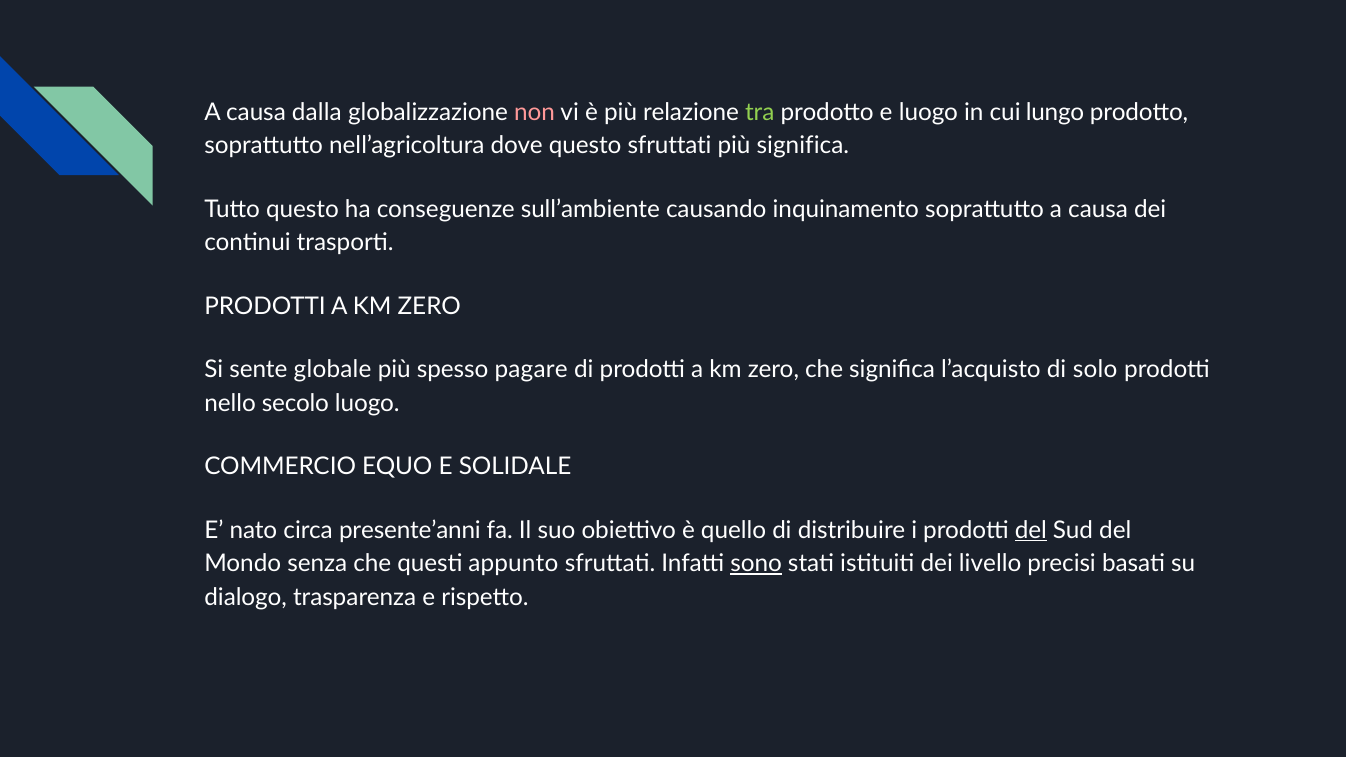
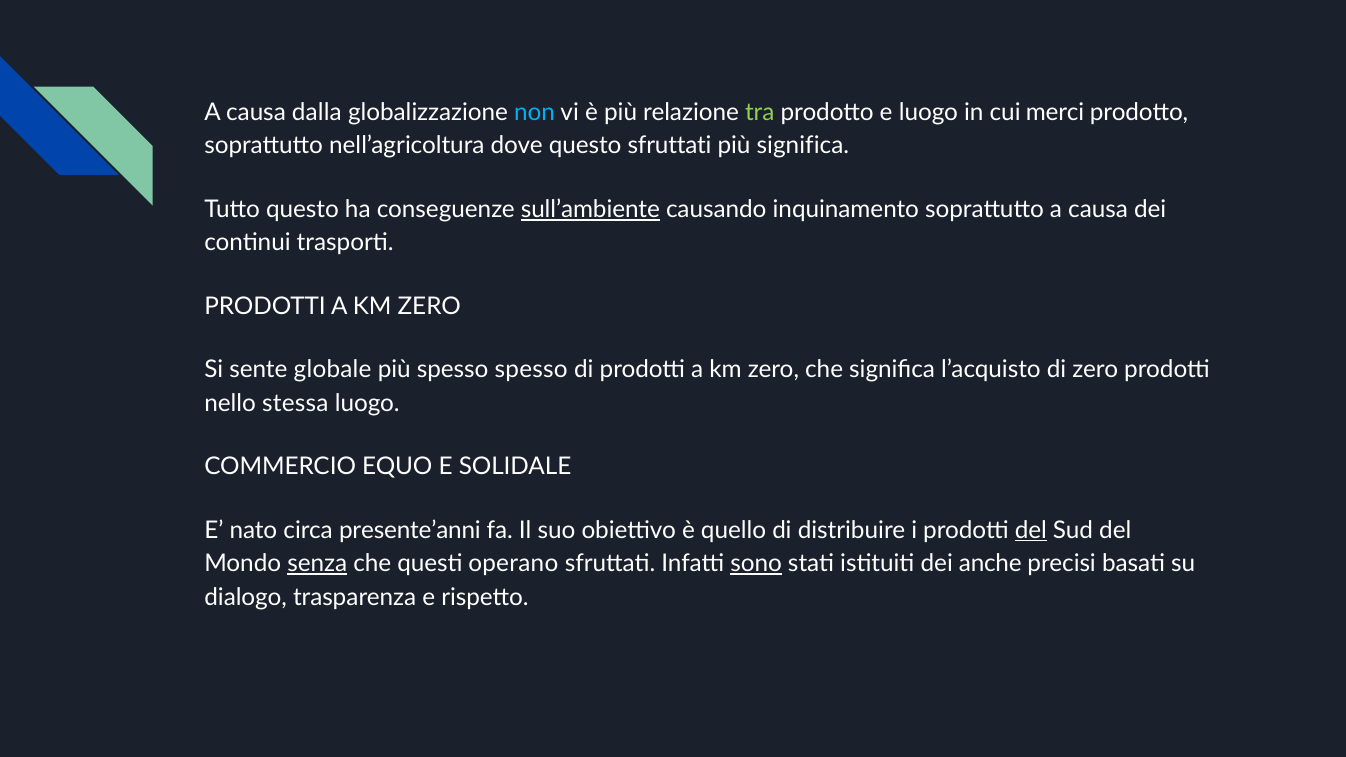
non colour: pink -> light blue
lungo: lungo -> merci
sull’ambiente underline: none -> present
spesso pagare: pagare -> spesso
di solo: solo -> zero
secolo: secolo -> stessa
senza underline: none -> present
appunto: appunto -> operano
livello: livello -> anche
